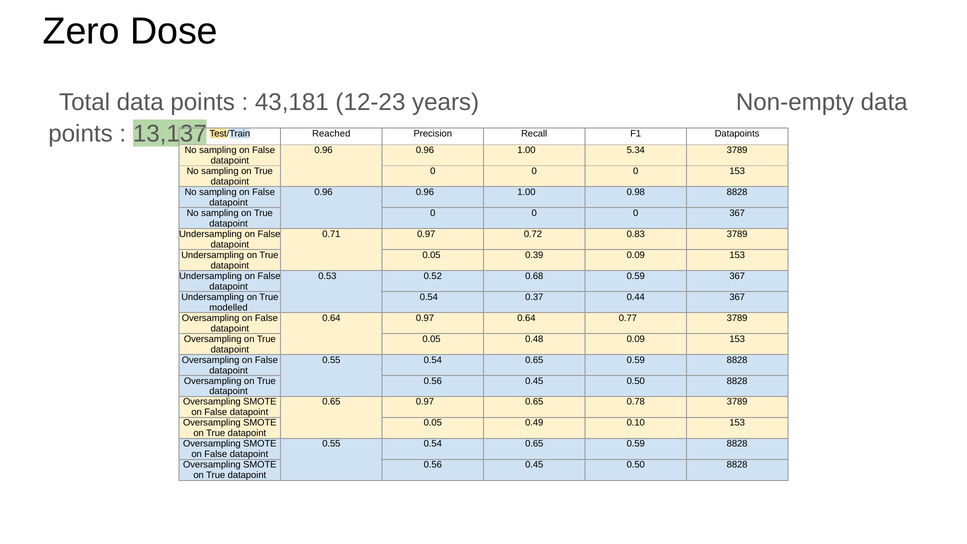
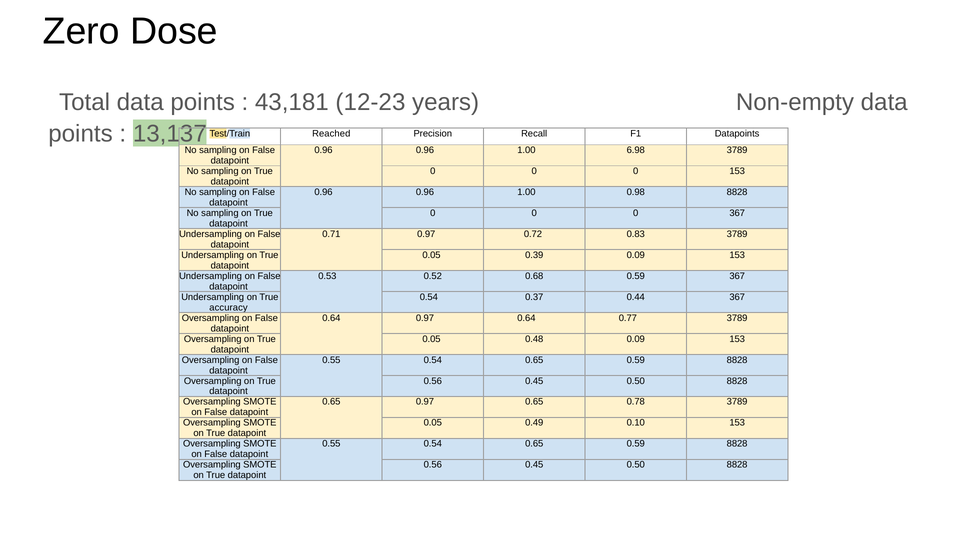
5.34: 5.34 -> 6.98
modelled: modelled -> accuracy
